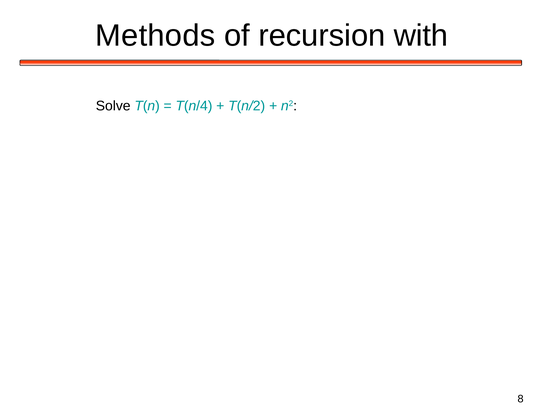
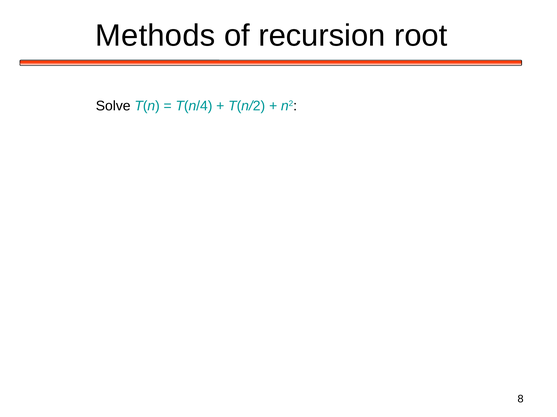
with: with -> root
